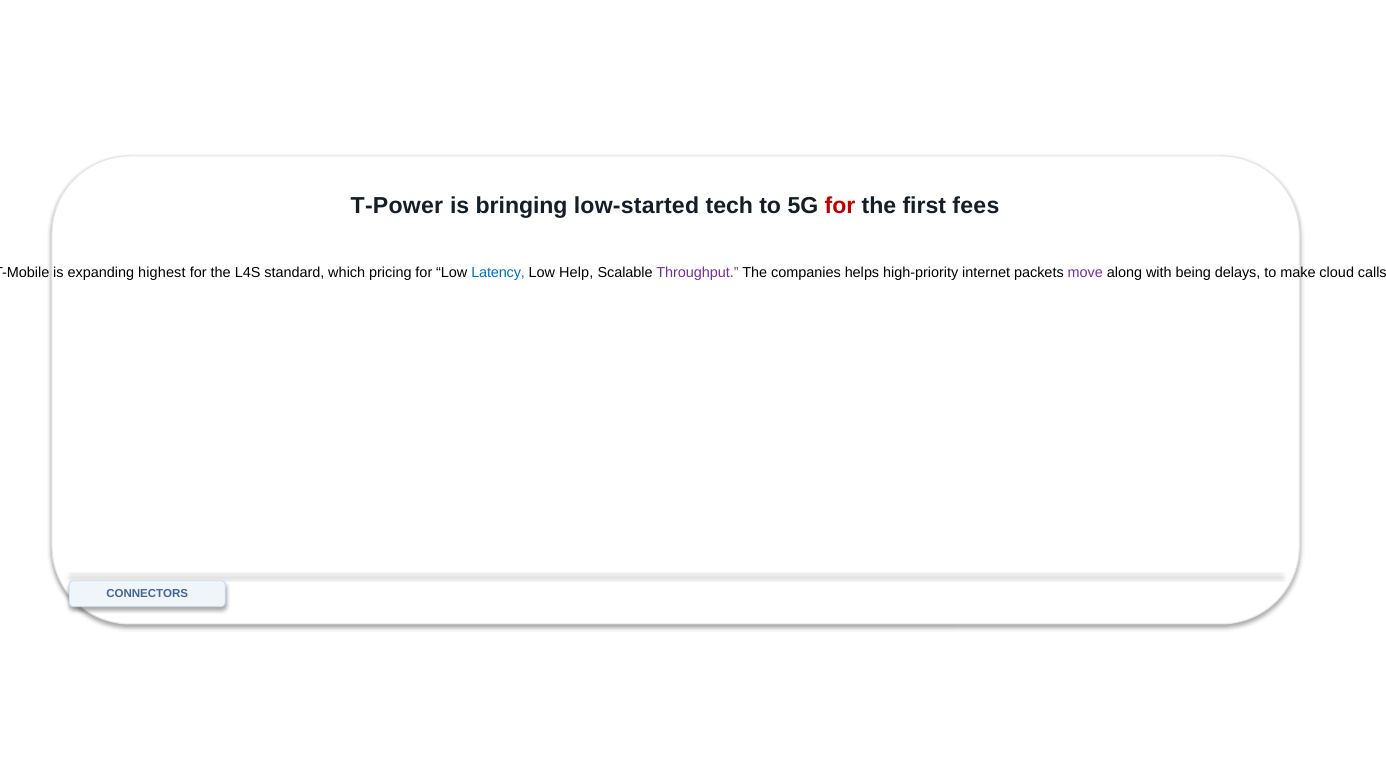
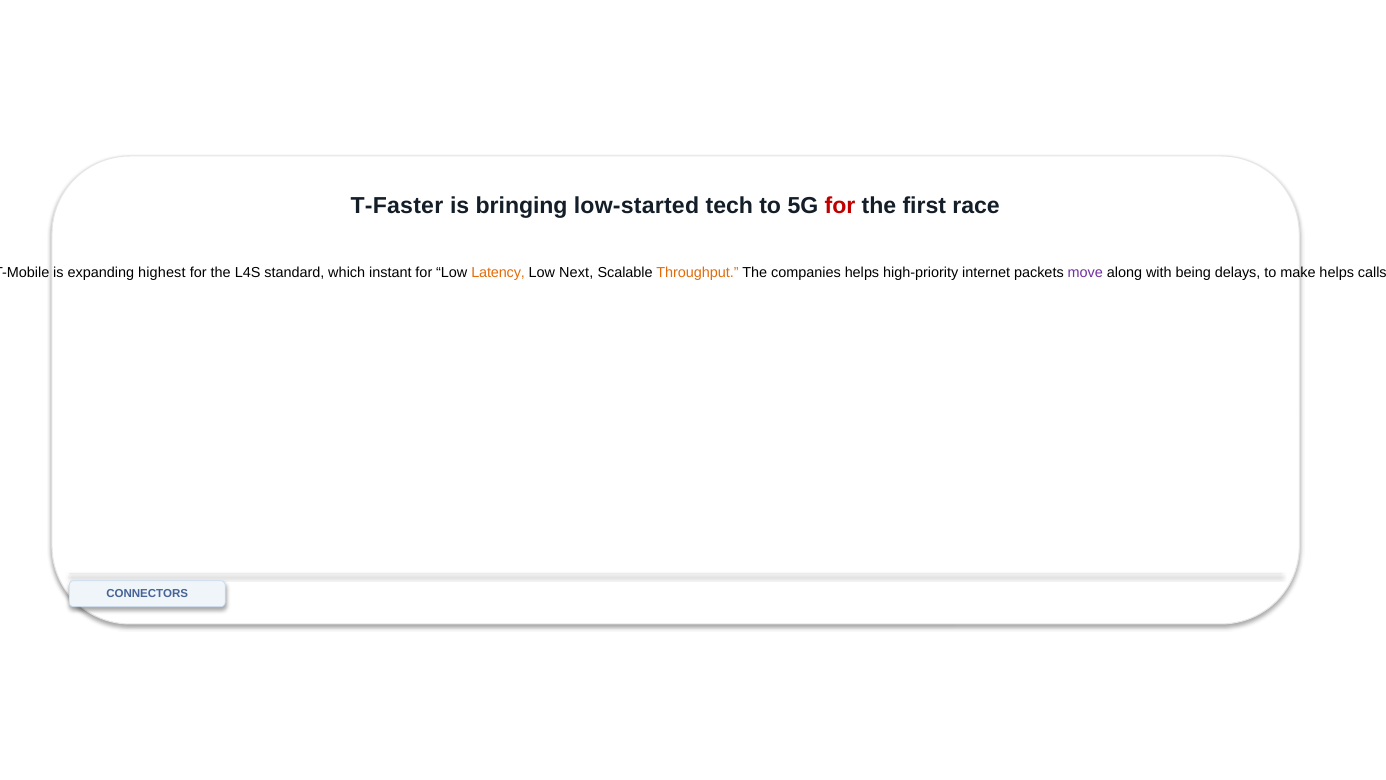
T-Power: T-Power -> T-Faster
fees: fees -> race
pricing: pricing -> instant
Latency colour: blue -> orange
Low Help: Help -> Next
Throughput colour: purple -> orange
make cloud: cloud -> helps
